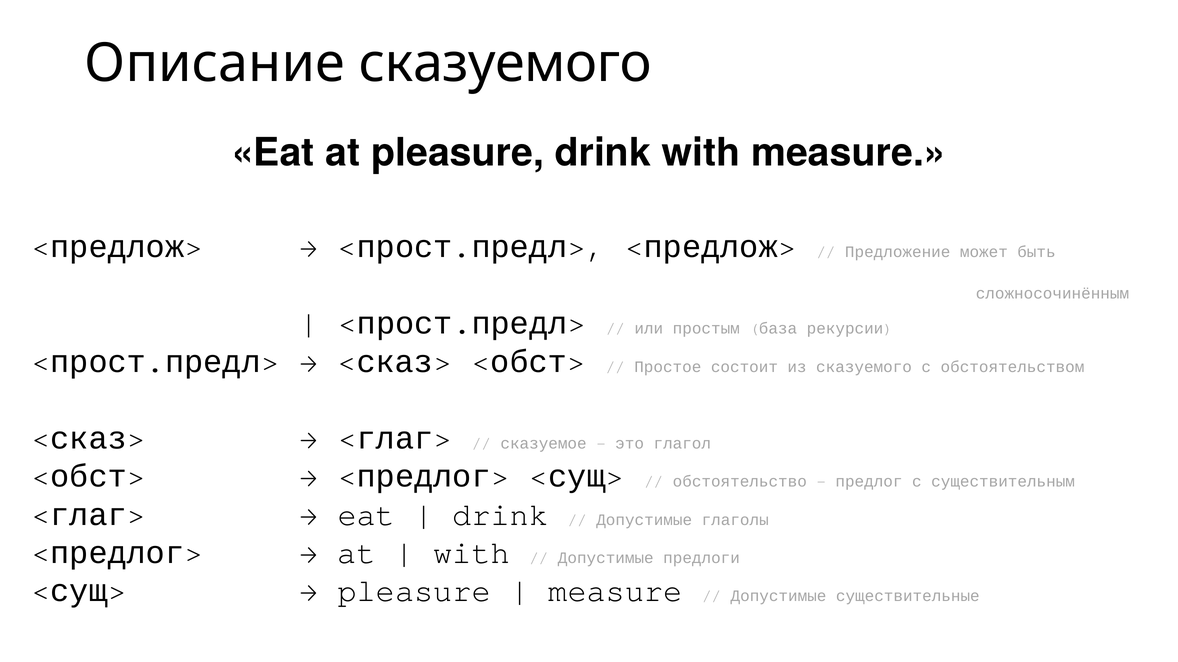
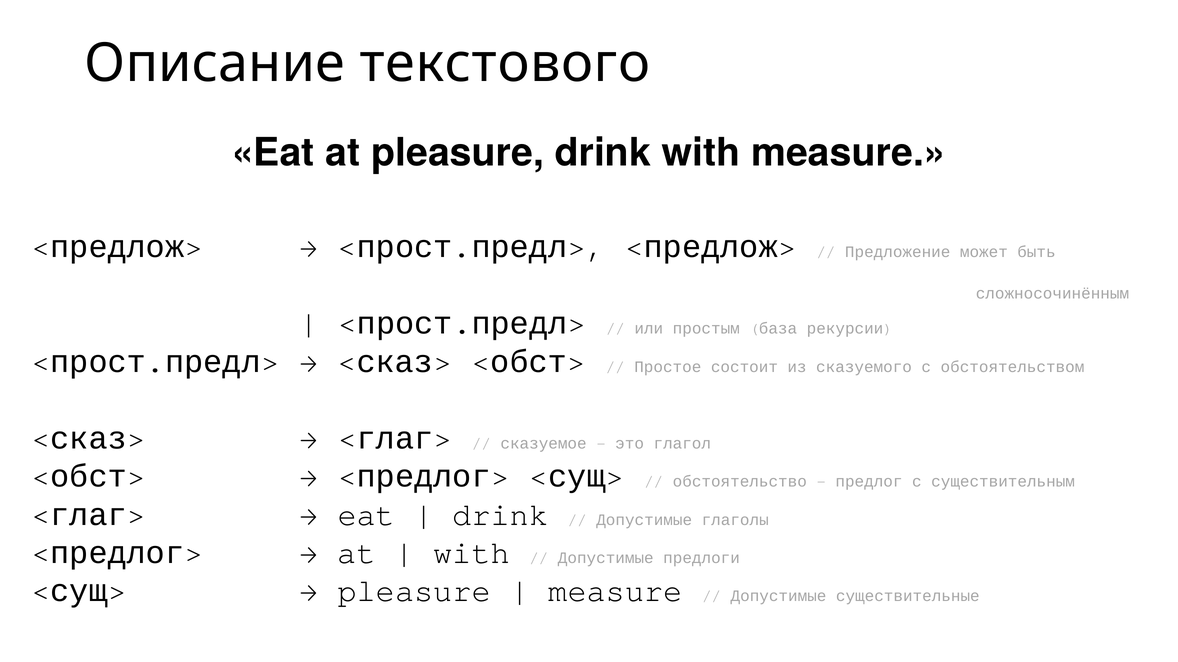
Описание сказуемого: сказуемого -> текстового
